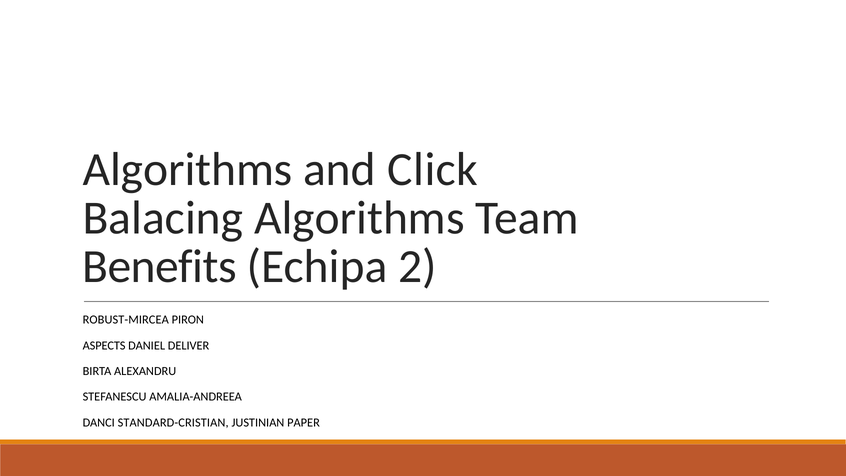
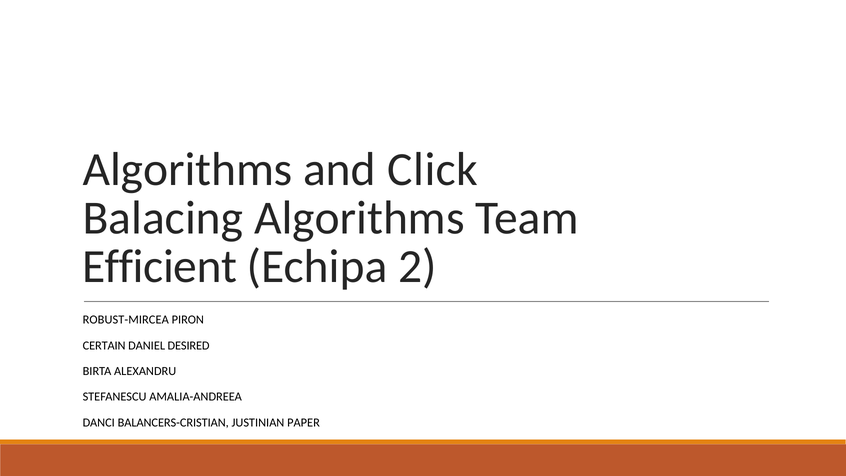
Benefits: Benefits -> Efficient
ASPECTS: ASPECTS -> CERTAIN
DELIVER: DELIVER -> DESIRED
STANDARD-CRISTIAN: STANDARD-CRISTIAN -> BALANCERS-CRISTIAN
